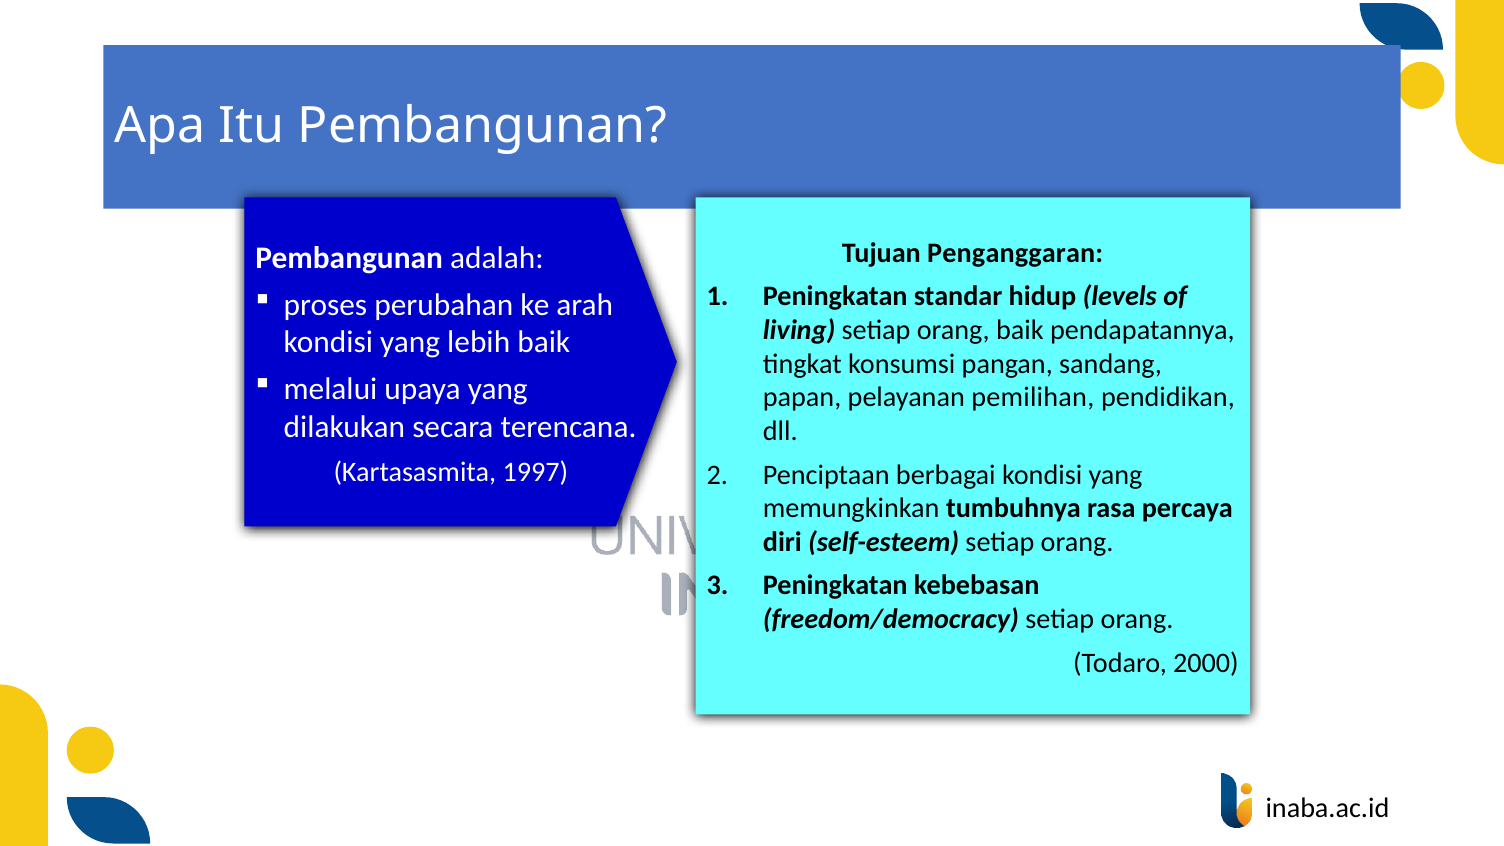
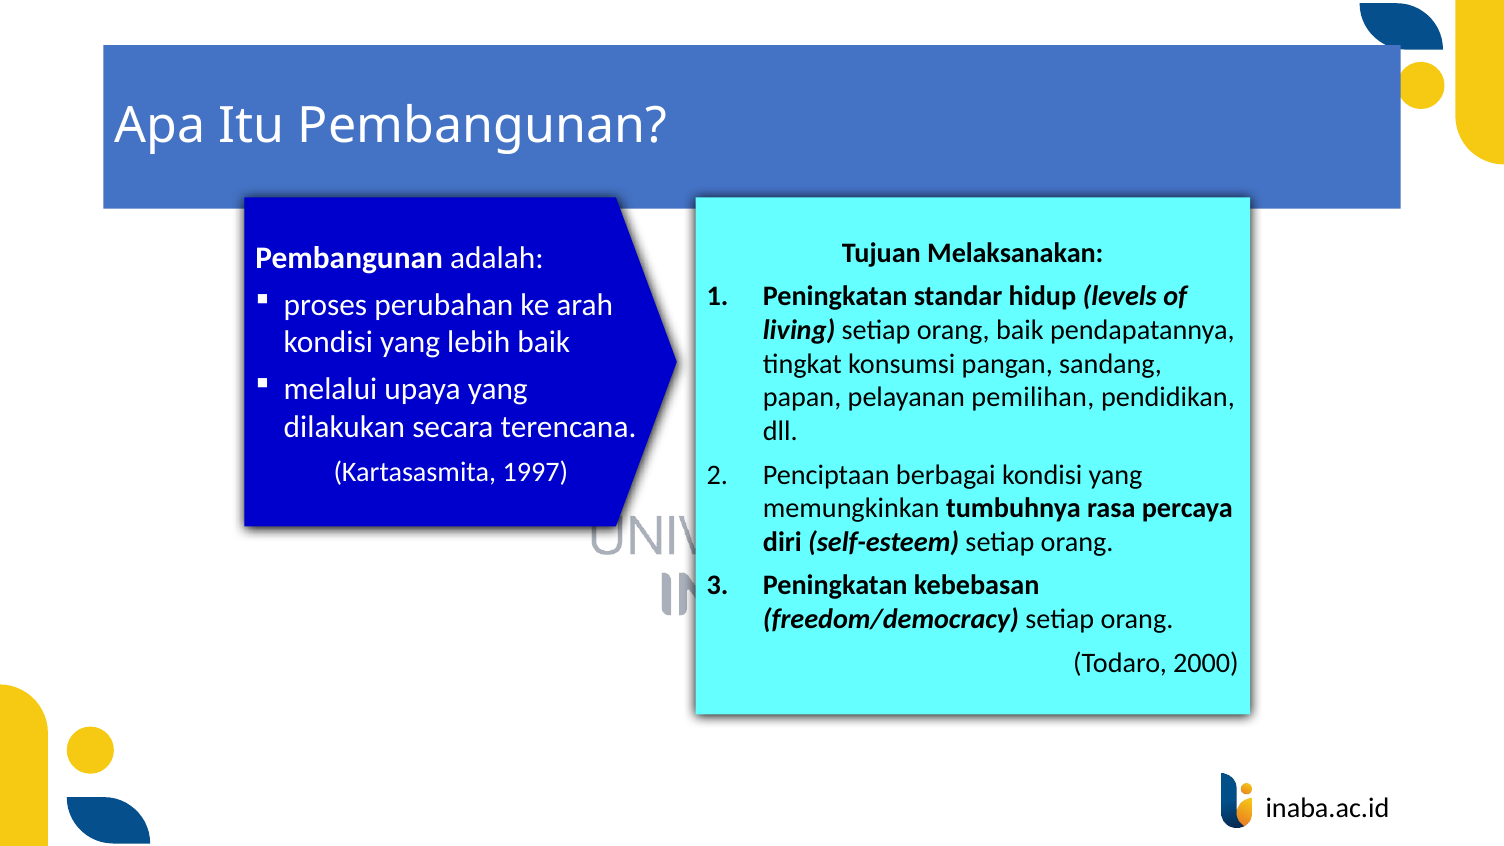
Penganggaran: Penganggaran -> Melaksanakan
